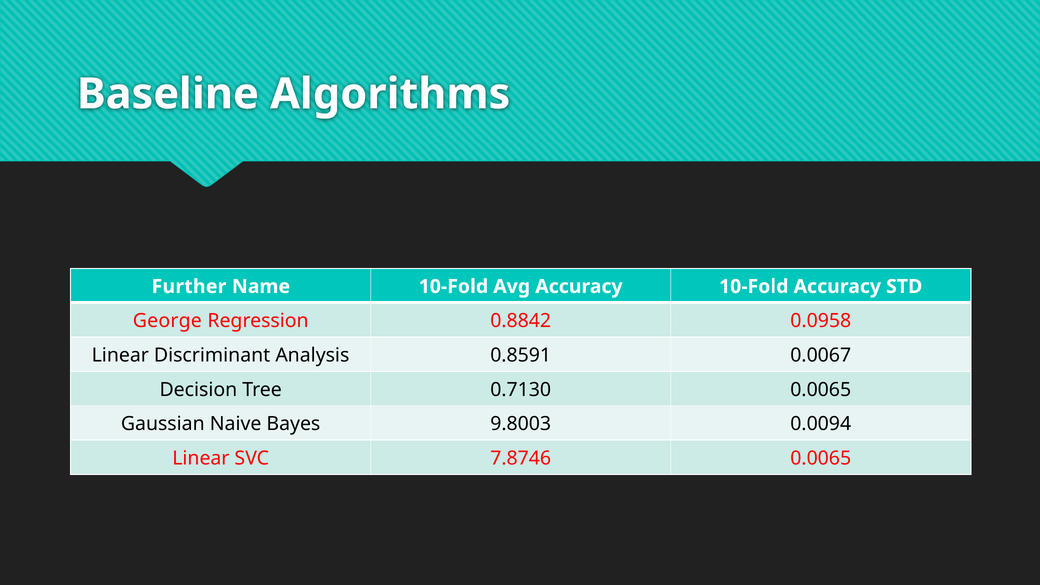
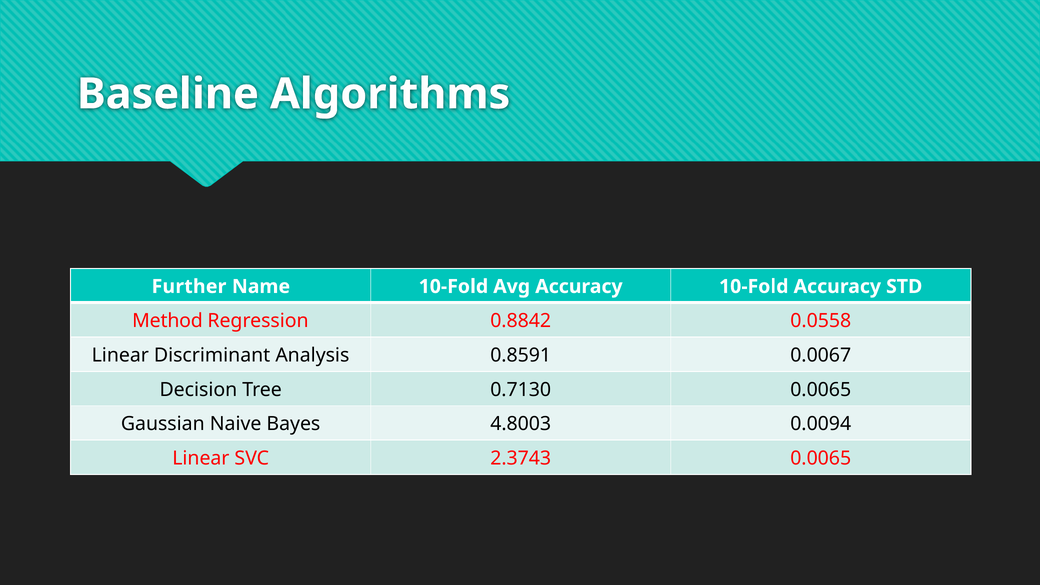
George: George -> Method
0.0958: 0.0958 -> 0.0558
9.8003: 9.8003 -> 4.8003
7.8746: 7.8746 -> 2.3743
